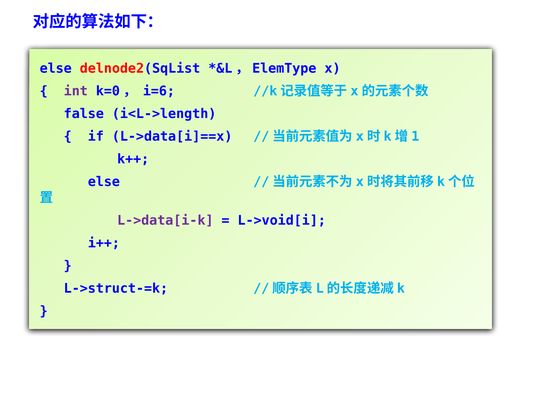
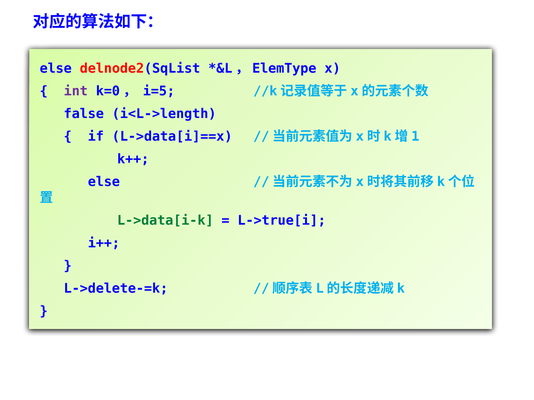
i=6: i=6 -> i=5
L->data[i-k colour: purple -> green
L->void[i: L->void[i -> L->true[i
L->struct-=k: L->struct-=k -> L->delete-=k
